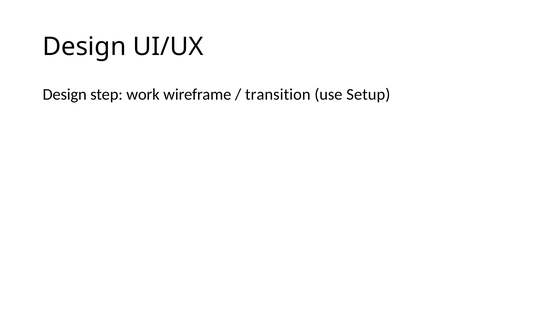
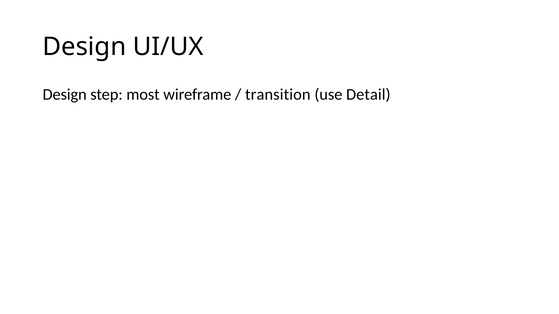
work: work -> most
Setup: Setup -> Detail
